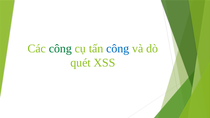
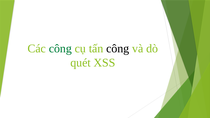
công at (118, 49) colour: blue -> black
